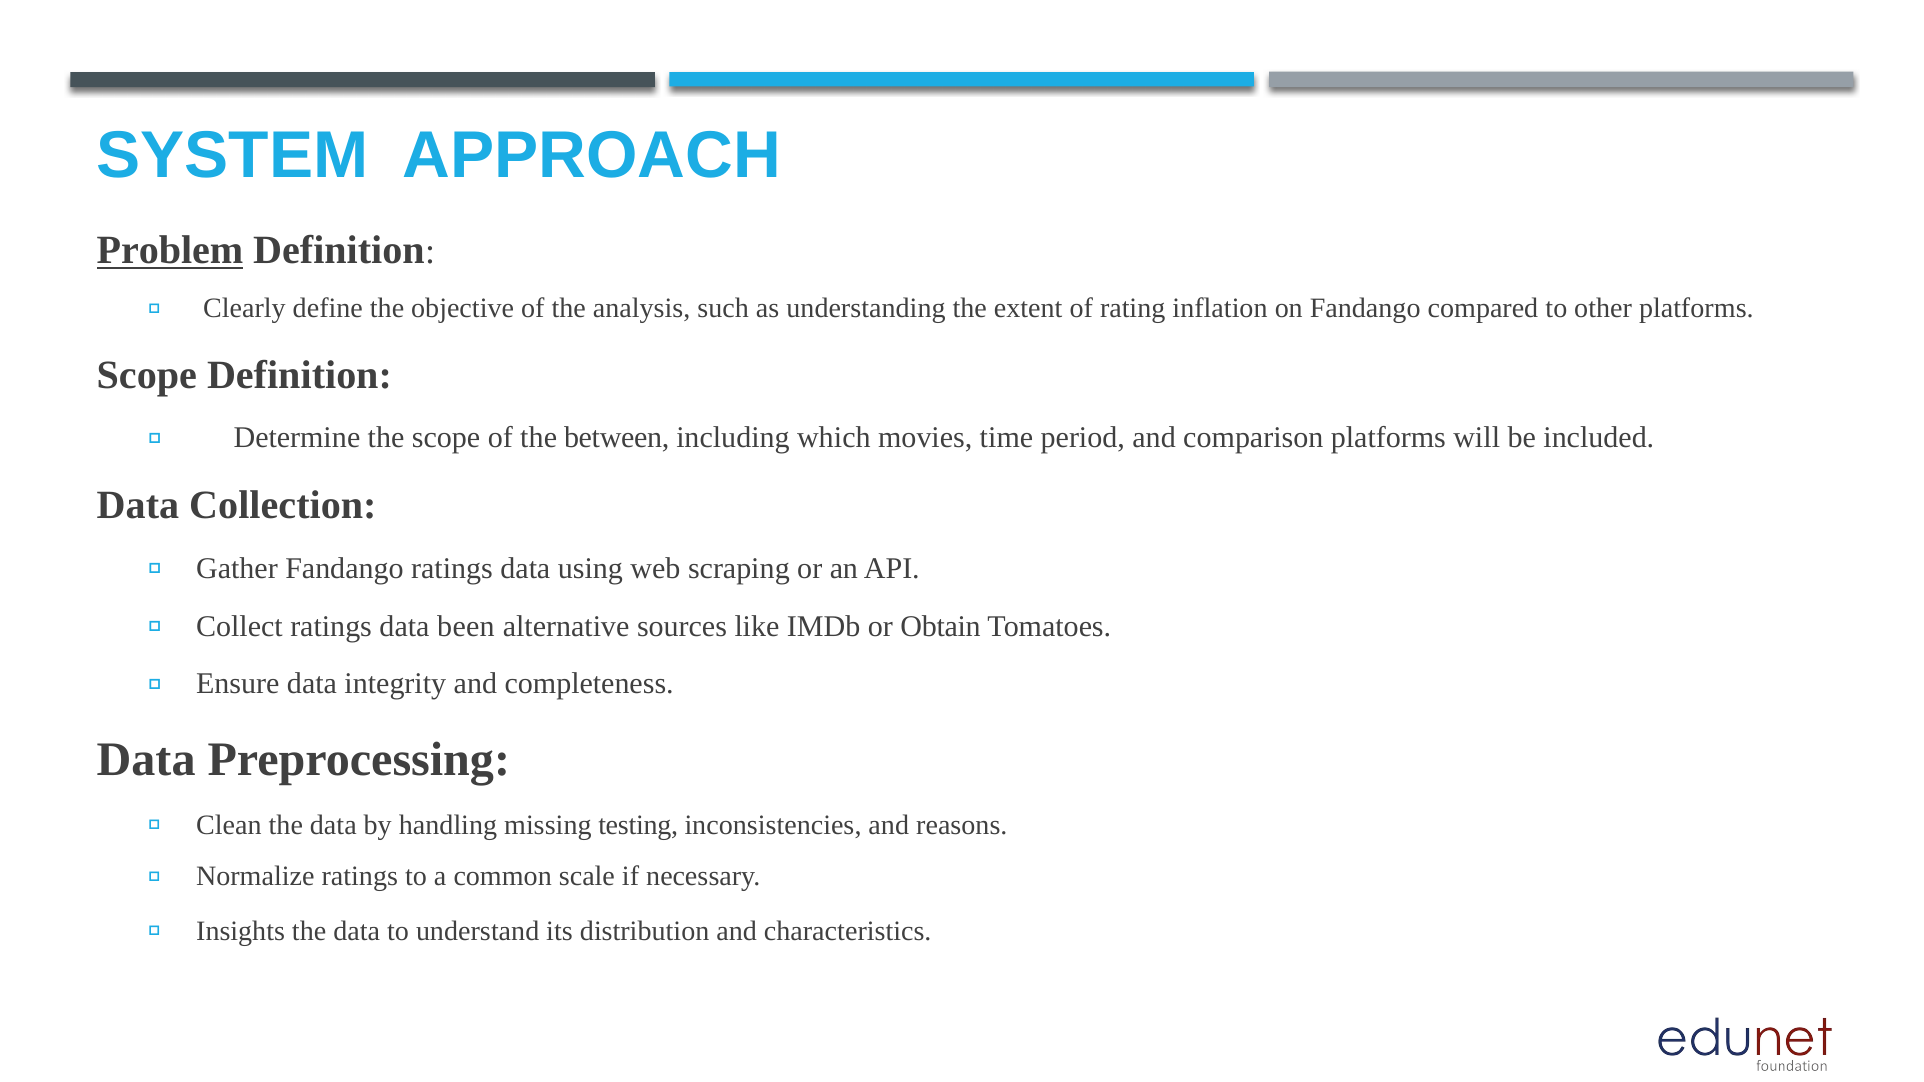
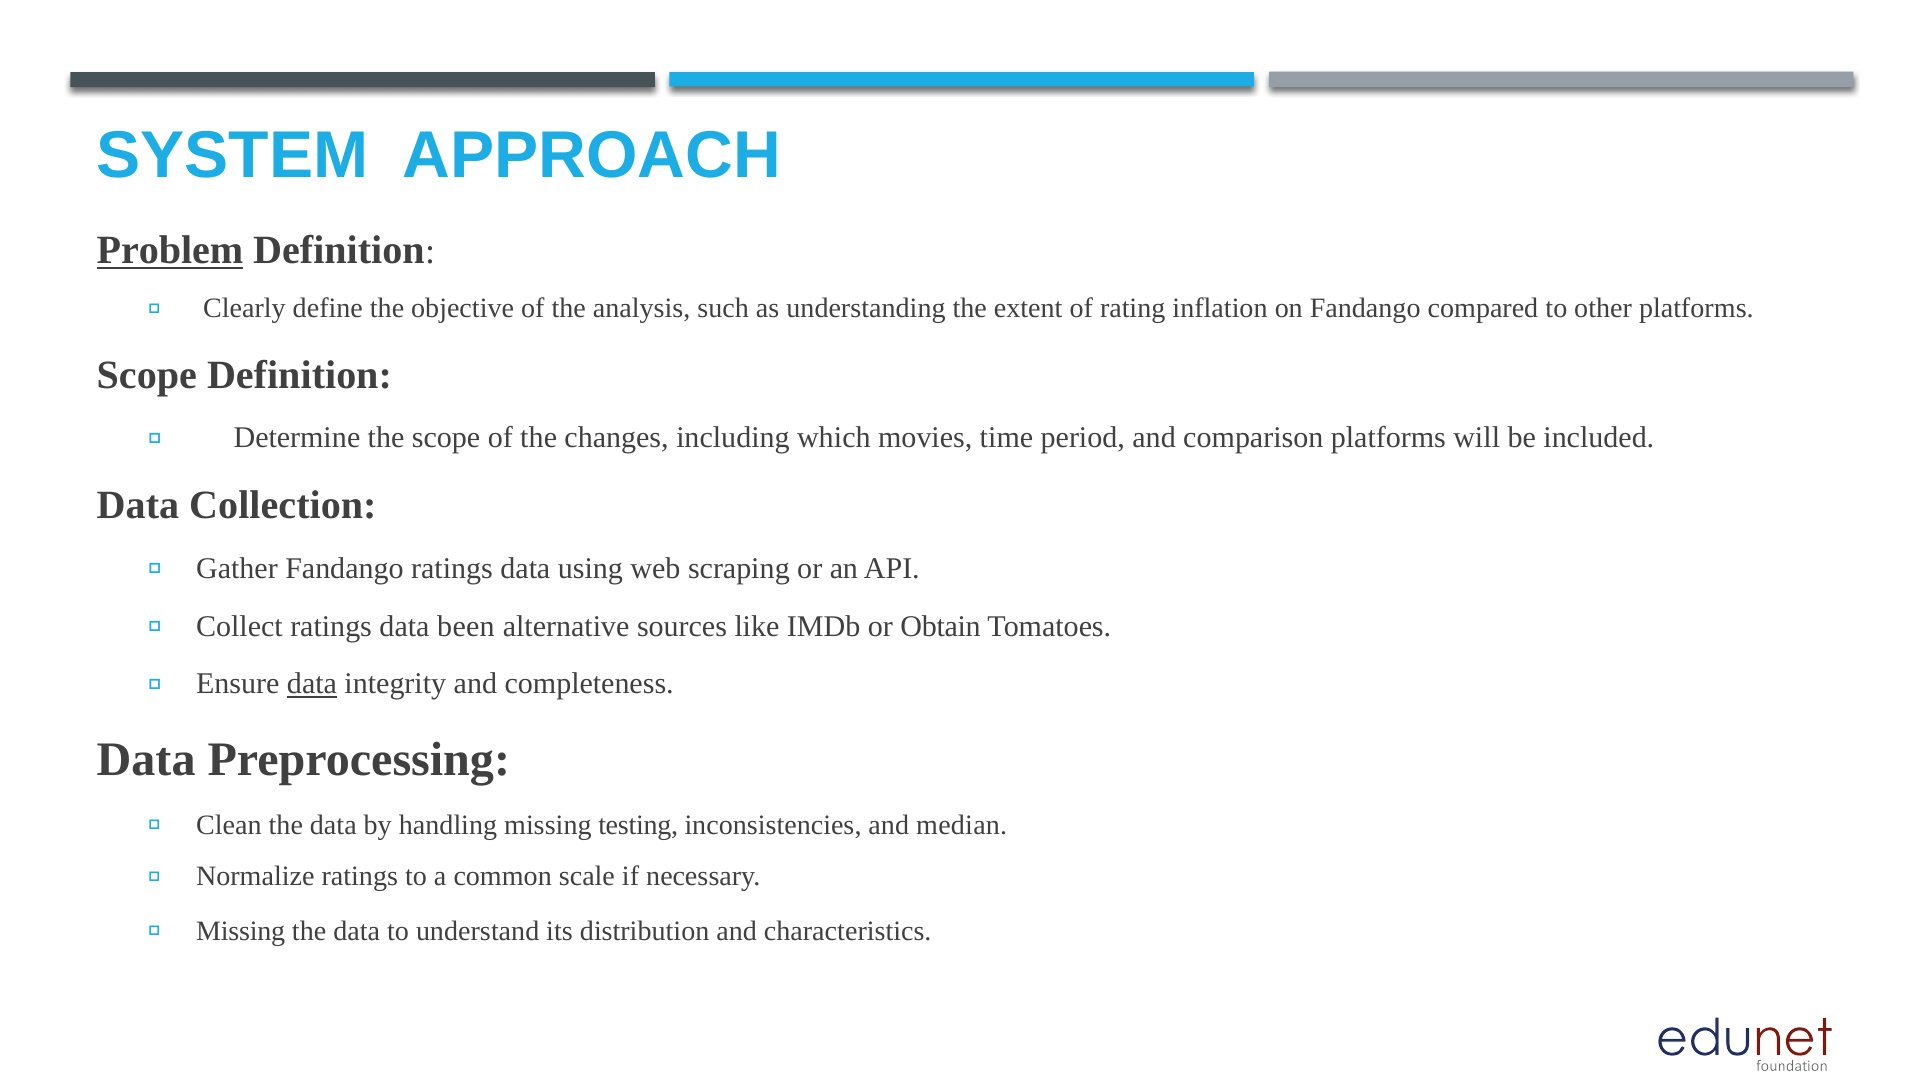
between: between -> changes
data at (312, 684) underline: none -> present
reasons: reasons -> median
Insights at (241, 931): Insights -> Missing
